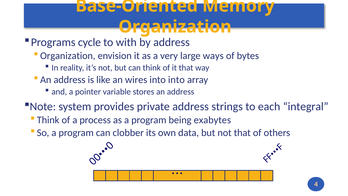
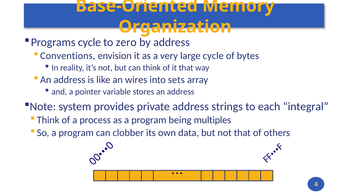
with: with -> zero
Organization at (68, 56): Organization -> Conventions
large ways: ways -> cycle
into into: into -> sets
exabytes: exabytes -> multiples
